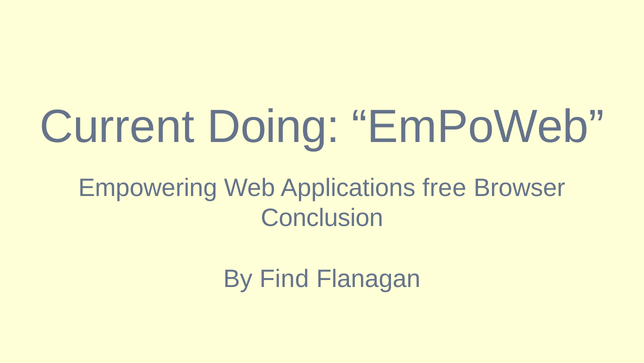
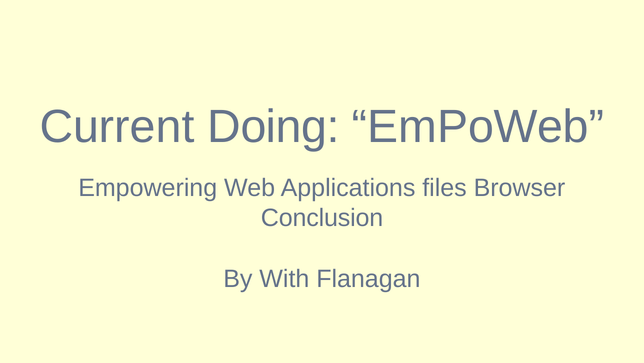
free: free -> files
Find: Find -> With
